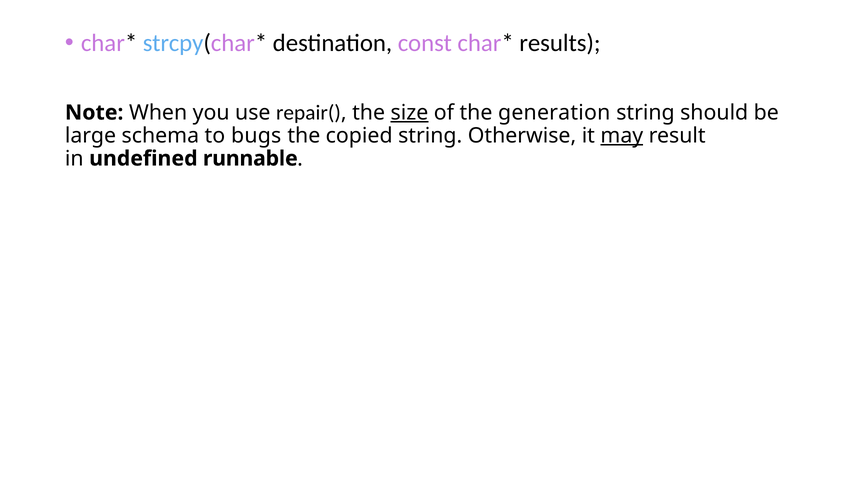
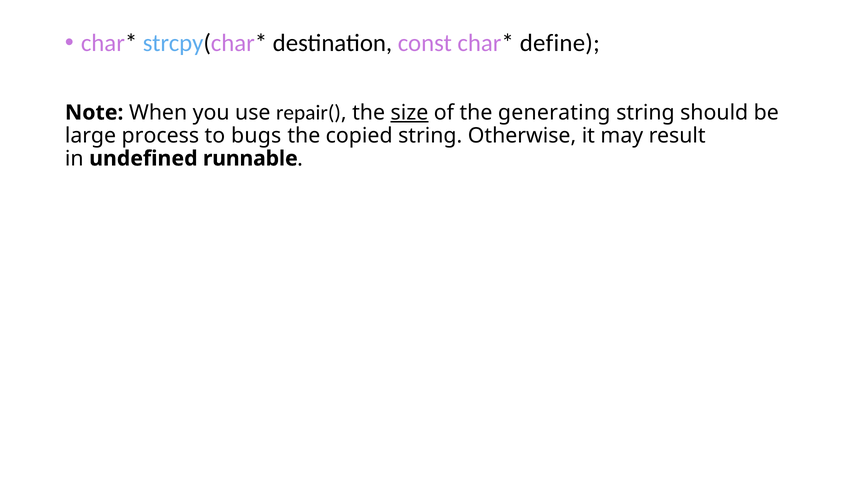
results: results -> define
generation: generation -> generating
schema: schema -> process
may underline: present -> none
